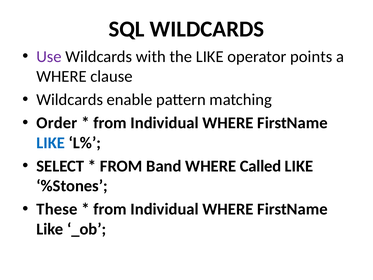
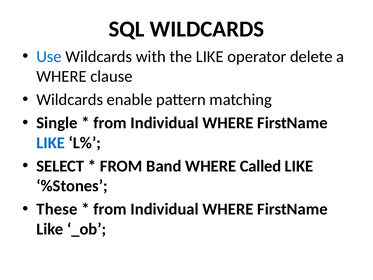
Use colour: purple -> blue
points: points -> delete
Order: Order -> Single
